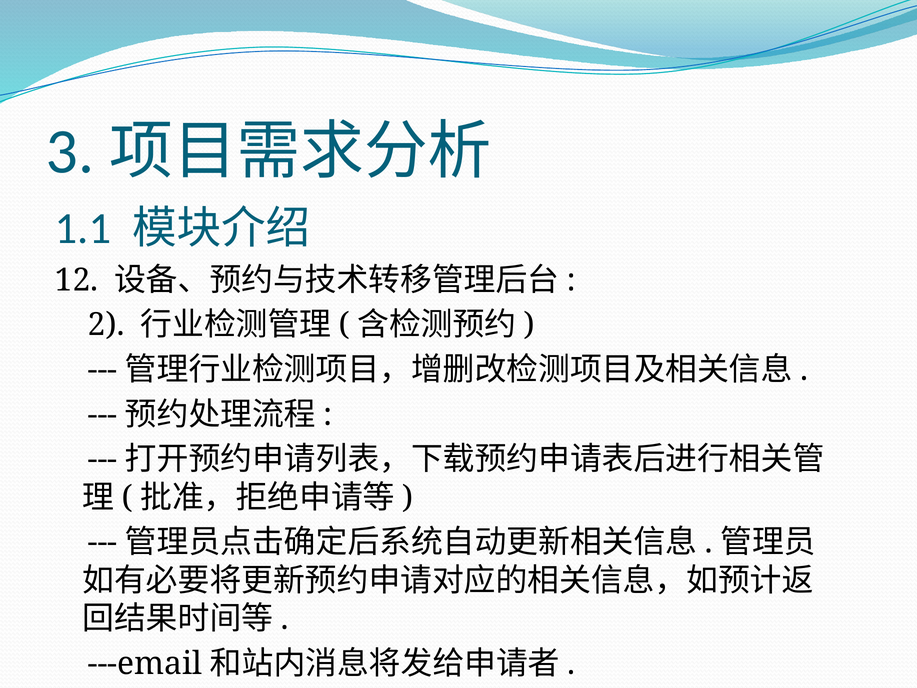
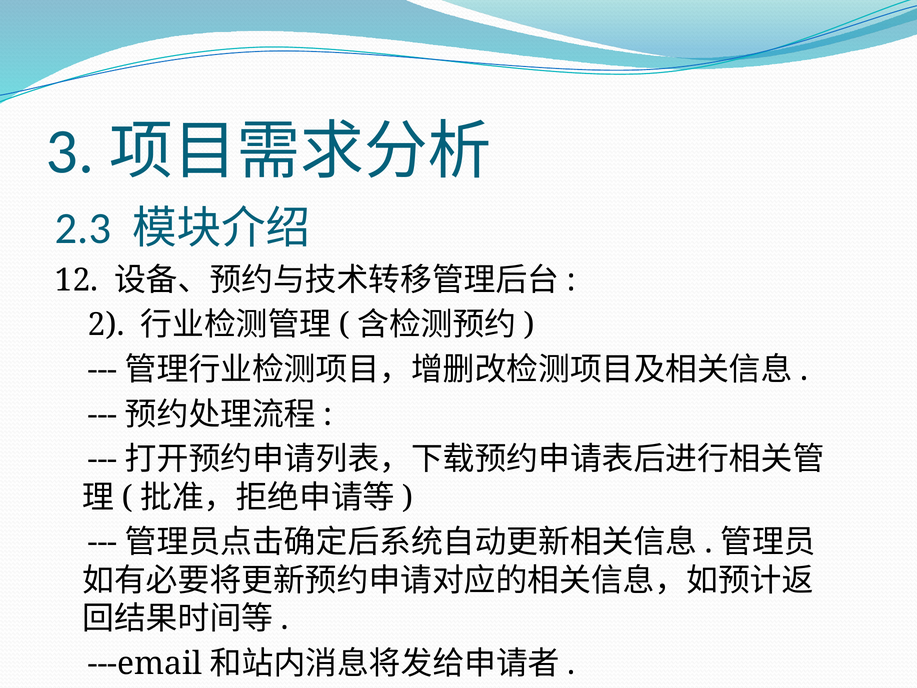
1.1: 1.1 -> 2.3
